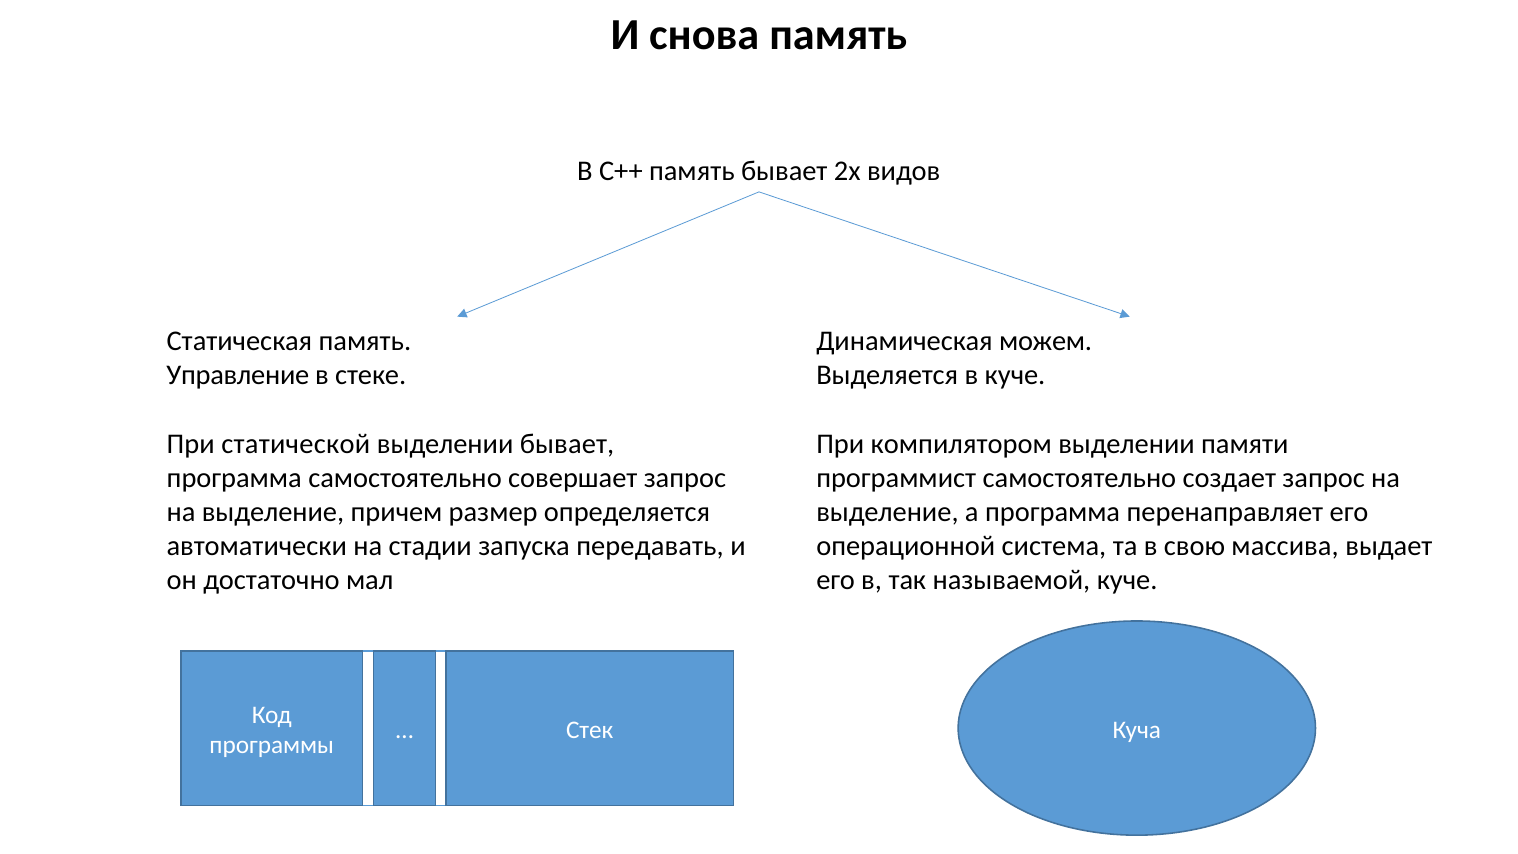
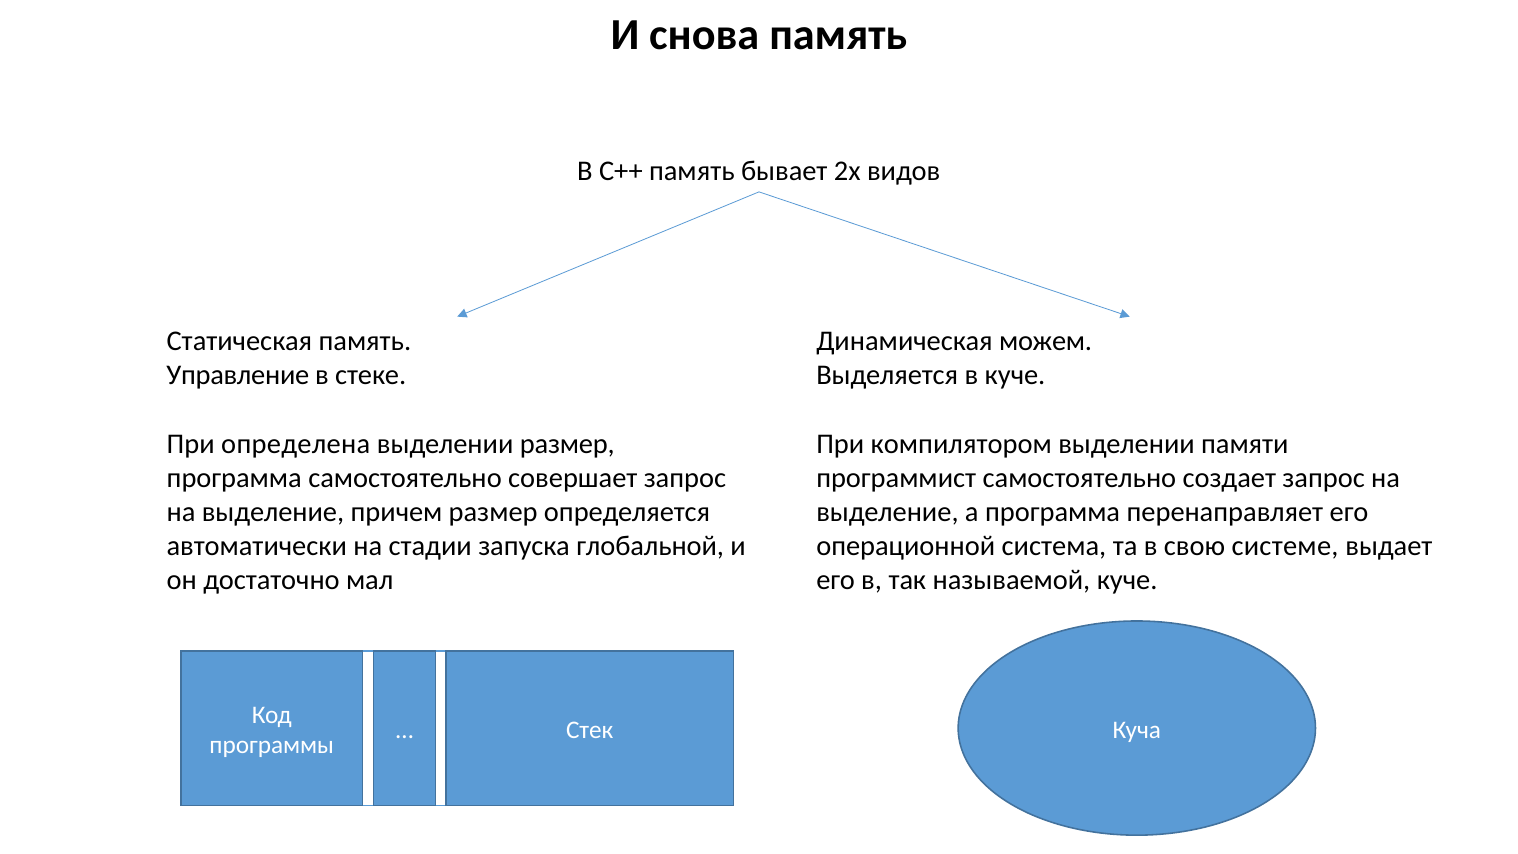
статической: статической -> определена
выделении бывает: бывает -> размер
передавать: передавать -> глобальной
массива: массива -> системе
